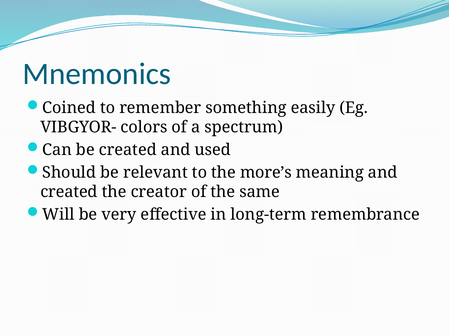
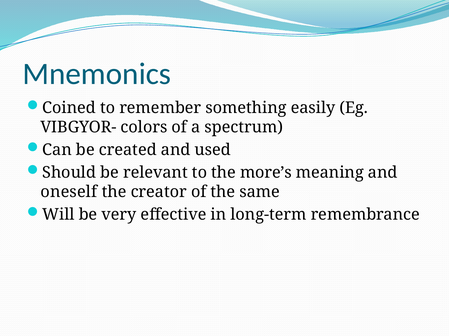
created at (69, 192): created -> oneself
